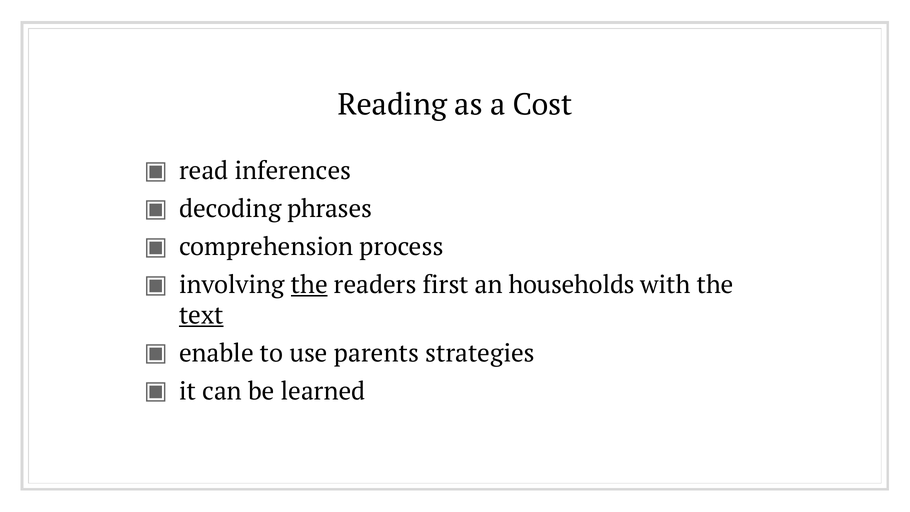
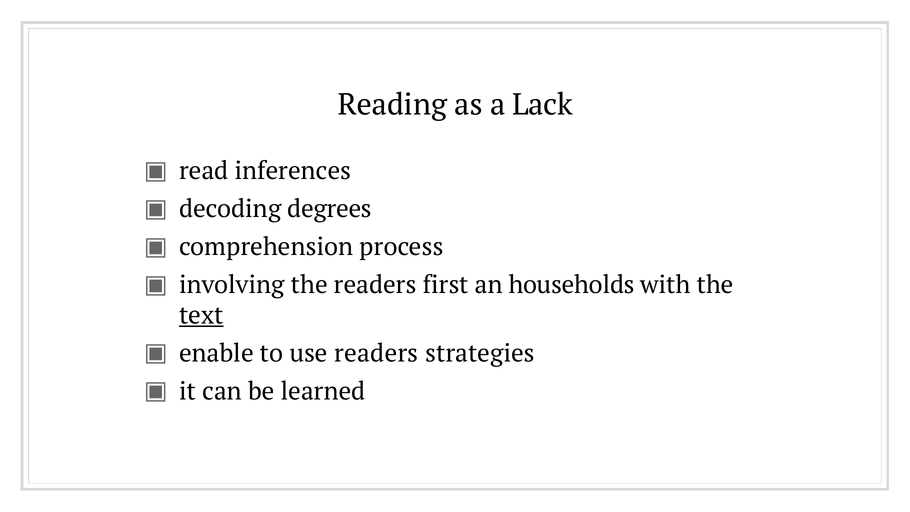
Cost: Cost -> Lack
phrases: phrases -> degrees
the at (309, 285) underline: present -> none
use parents: parents -> readers
